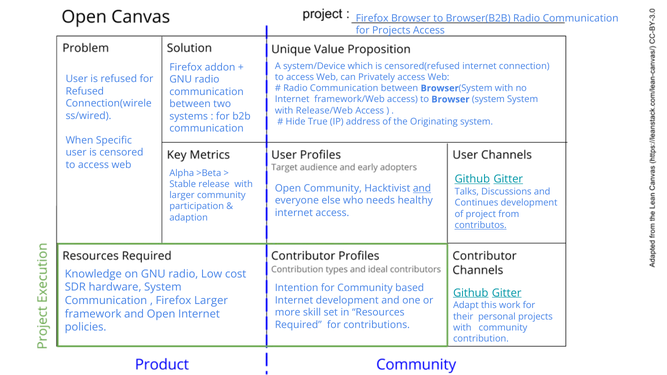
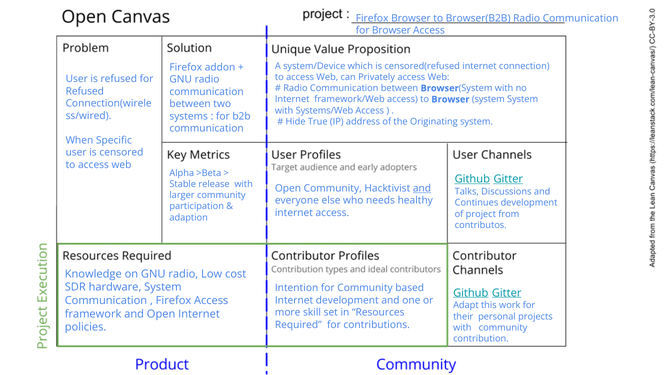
for Projects: Projects -> Browser
Release/Web: Release/Web -> Systems/Web
contributos underline: present -> none
Firefox Larger: Larger -> Access
